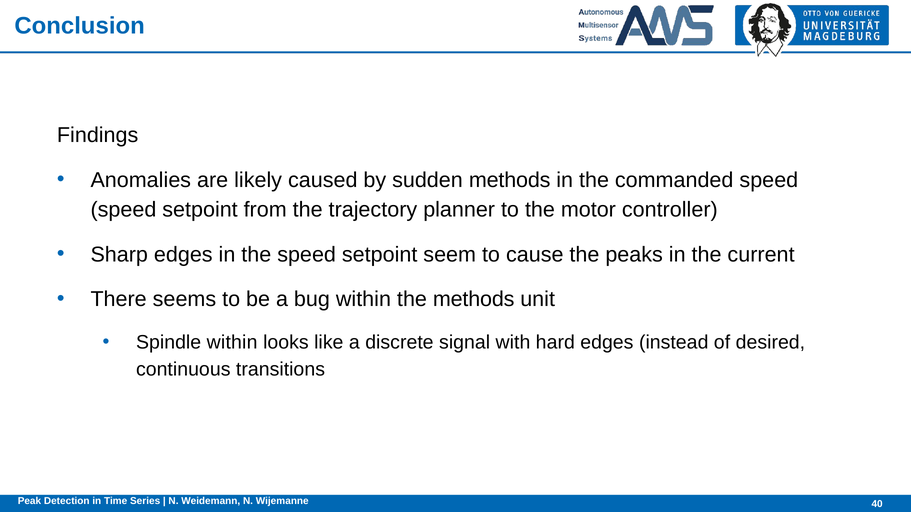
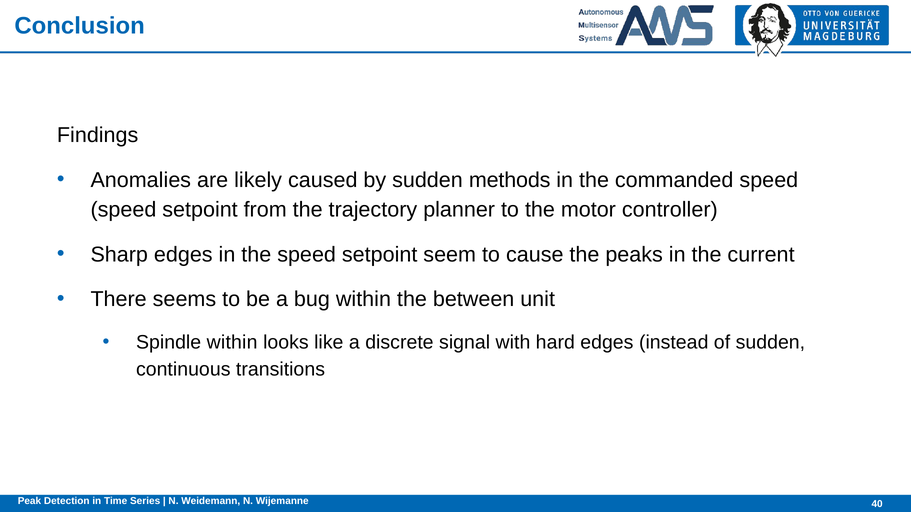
the methods: methods -> between
of desired: desired -> sudden
